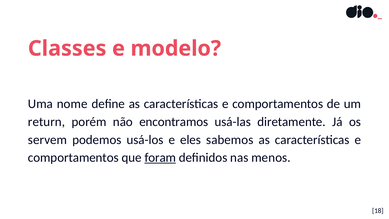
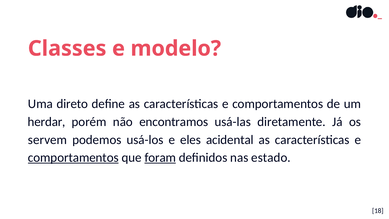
nome: nome -> direto
return: return -> herdar
sabemos: sabemos -> acidental
comportamentos at (73, 157) underline: none -> present
menos: menos -> estado
